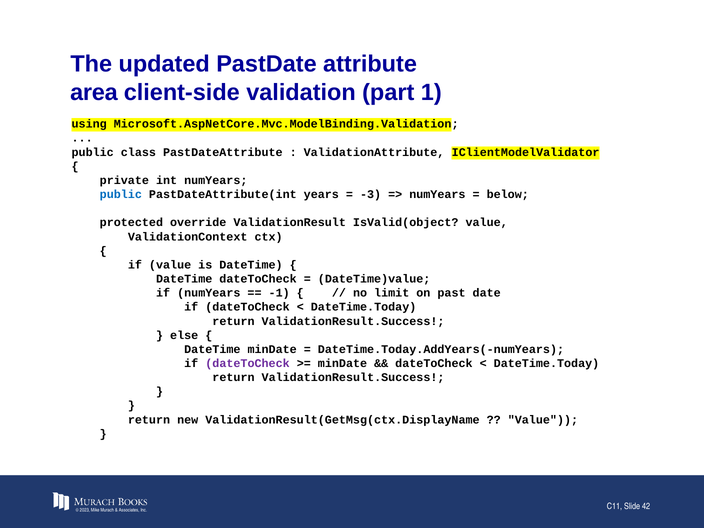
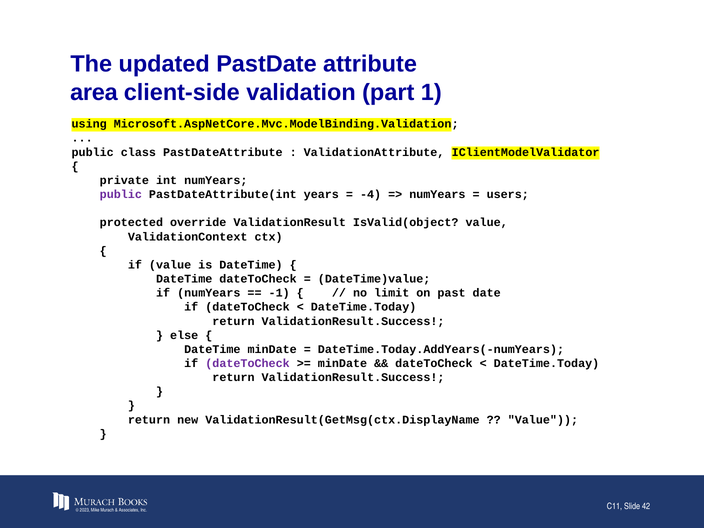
public at (121, 194) colour: blue -> purple
-3: -3 -> -4
below: below -> users
